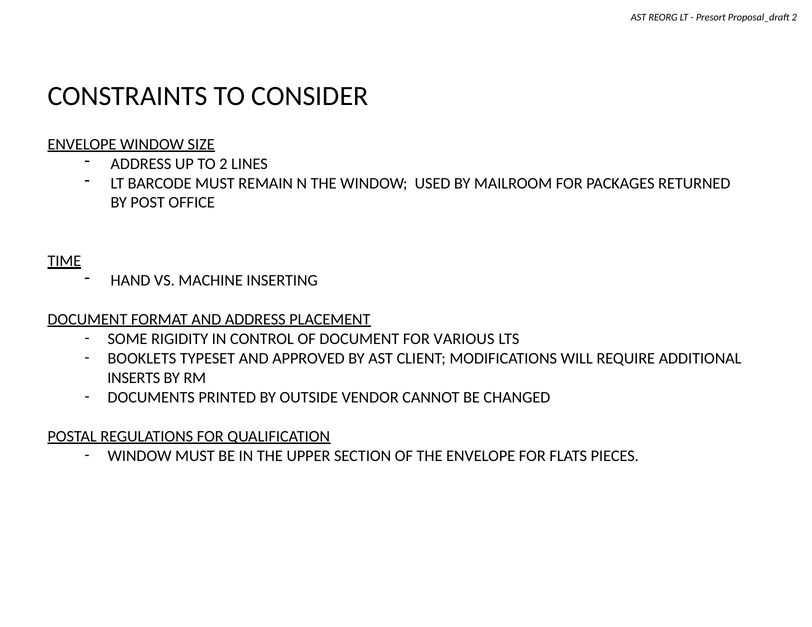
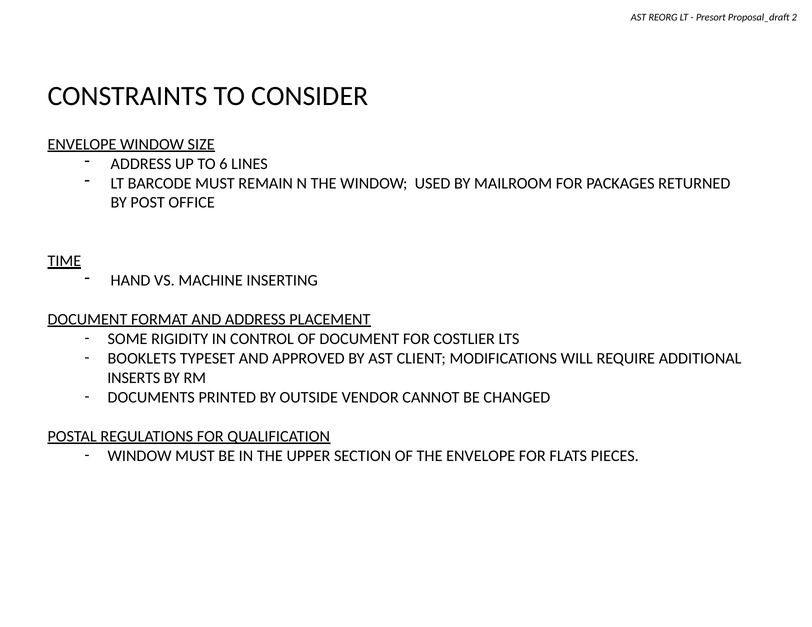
TO 2: 2 -> 6
VARIOUS: VARIOUS -> COSTLIER
